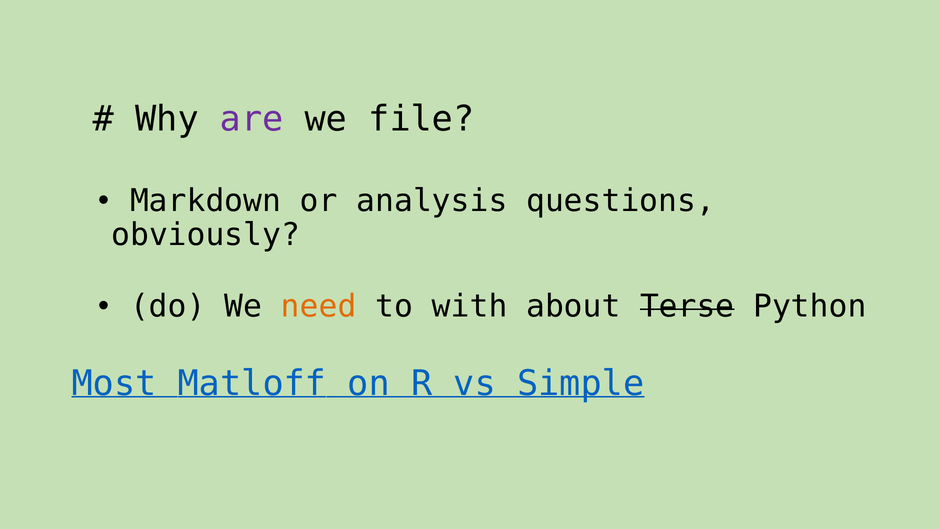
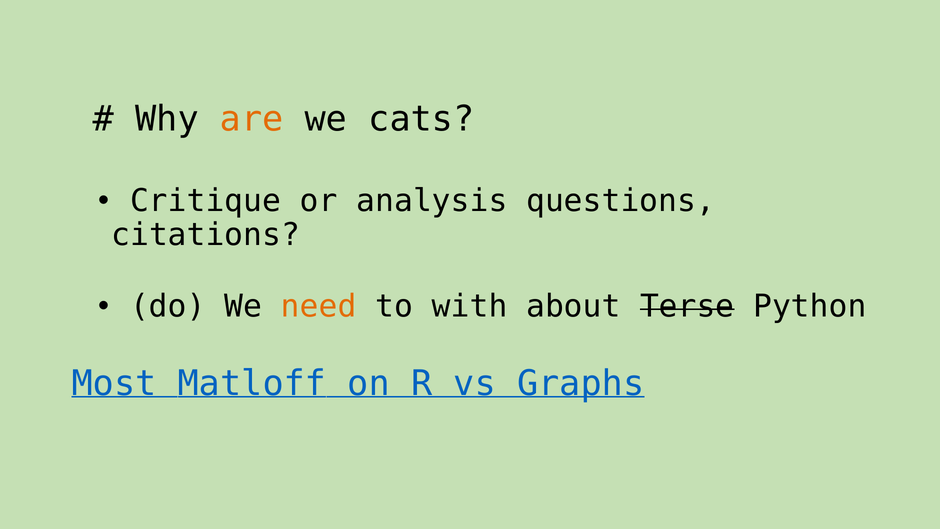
are colour: purple -> orange
file: file -> cats
Markdown: Markdown -> Critique
obviously: obviously -> citations
Simple: Simple -> Graphs
